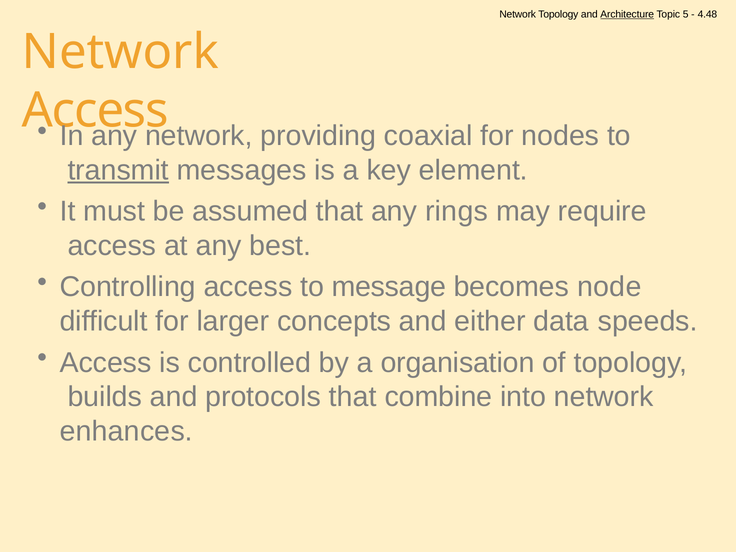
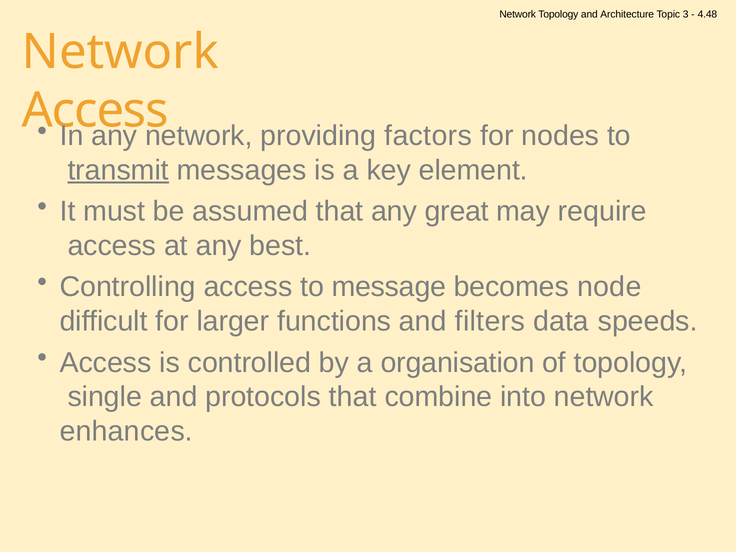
Architecture underline: present -> none
5: 5 -> 3
coaxial: coaxial -> factors
rings: rings -> great
concepts: concepts -> functions
either: either -> filters
builds: builds -> single
